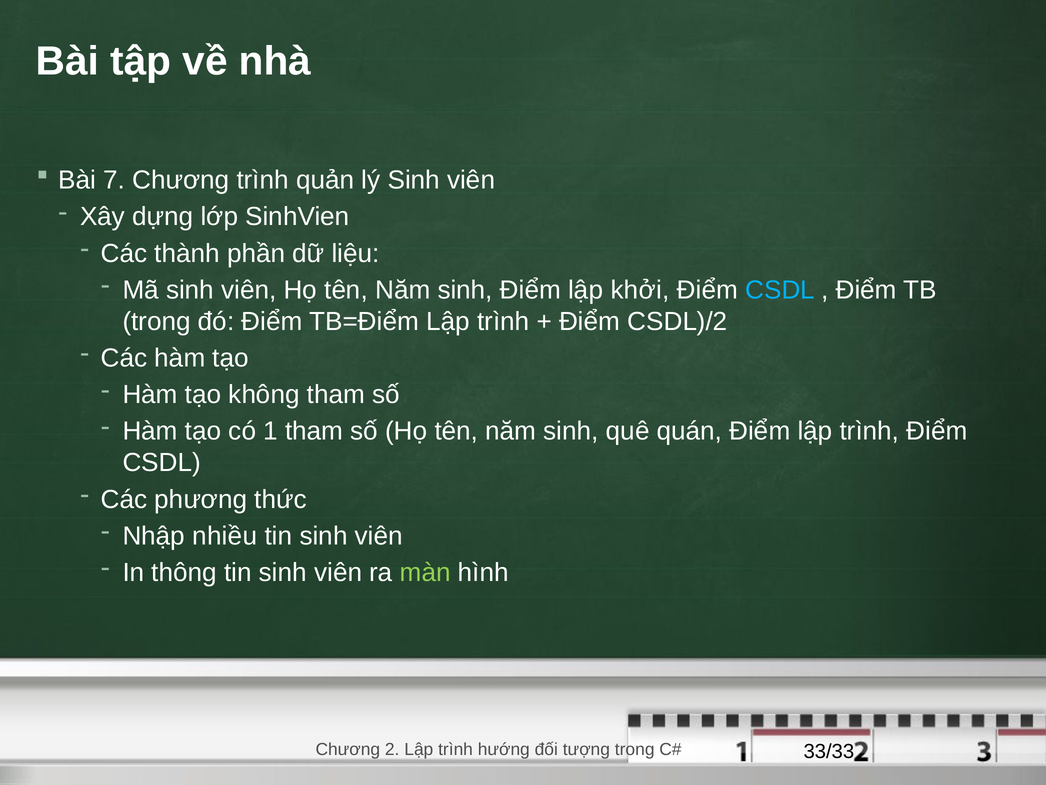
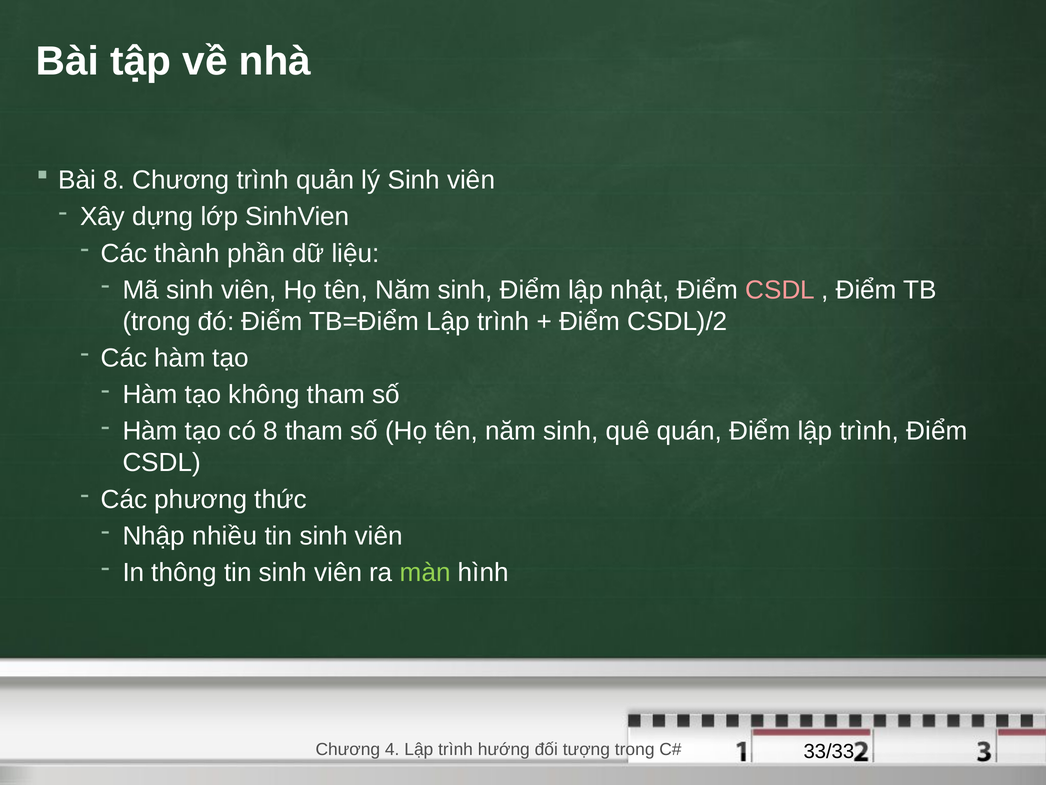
Bài 7: 7 -> 8
khởi: khởi -> nhật
CSDL at (780, 290) colour: light blue -> pink
có 1: 1 -> 8
2: 2 -> 4
